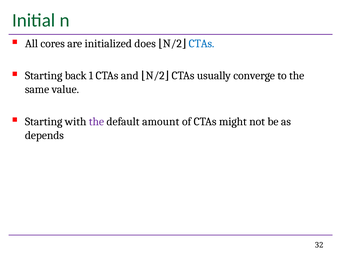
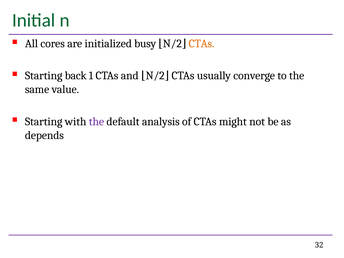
CTAs at (201, 44) colour: blue -> orange
does: does -> busy
amount: amount -> analysis
